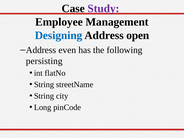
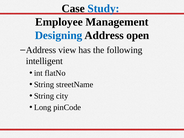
Study colour: purple -> blue
even: even -> view
persisting: persisting -> intelligent
